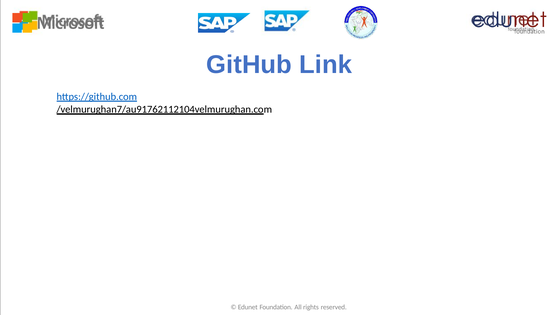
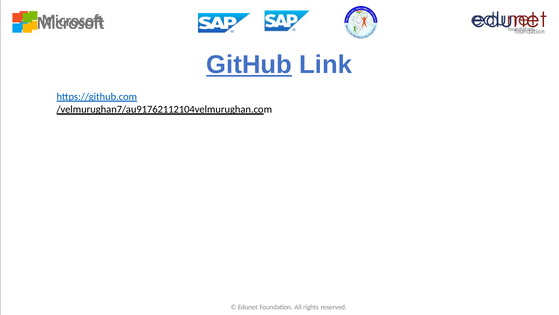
GitHub underline: none -> present
